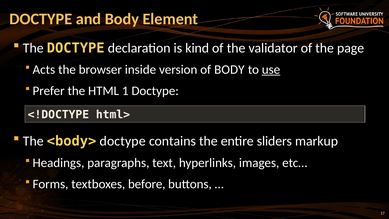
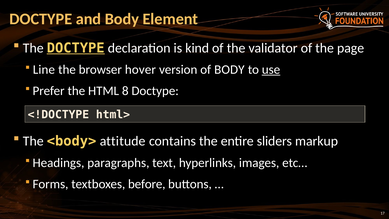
DOCTYPE at (76, 48) underline: none -> present
Acts: Acts -> Line
inside: inside -> hover
1: 1 -> 8
<body> doctype: doctype -> attitude
